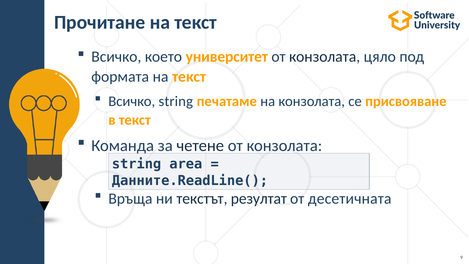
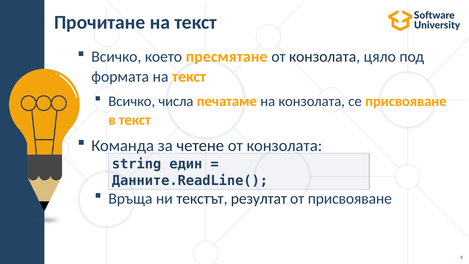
университет: университет -> пресмятане
Всичко string: string -> числа
area: area -> един
от десетичната: десетичната -> присвояване
